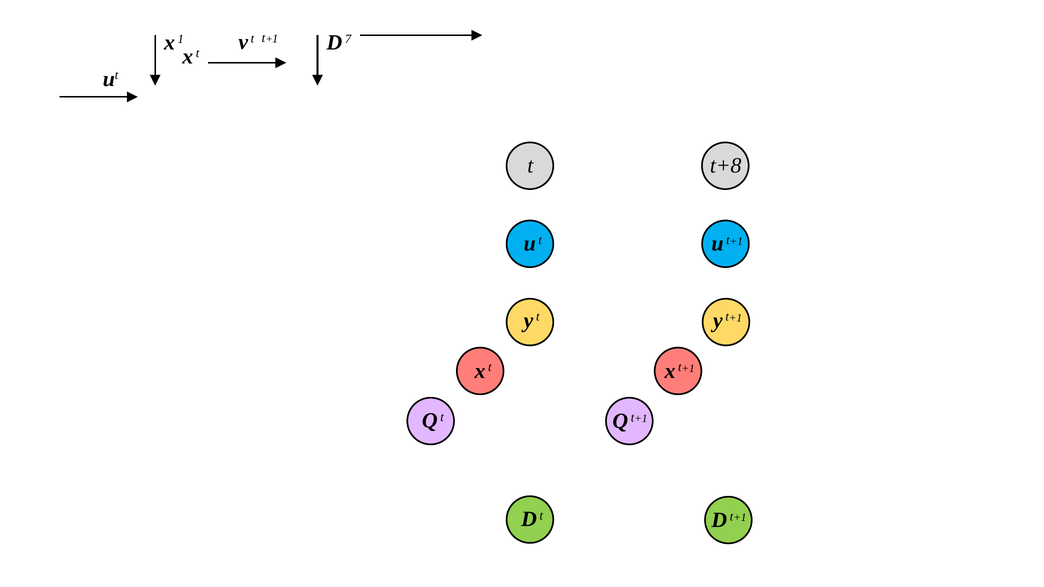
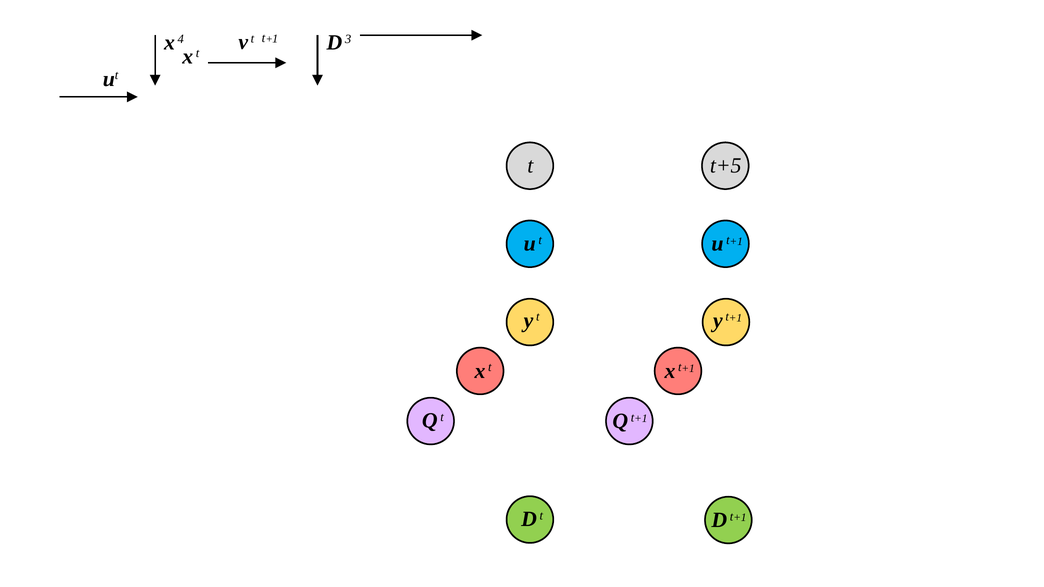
1: 1 -> 4
7: 7 -> 3
t+8: t+8 -> t+5
